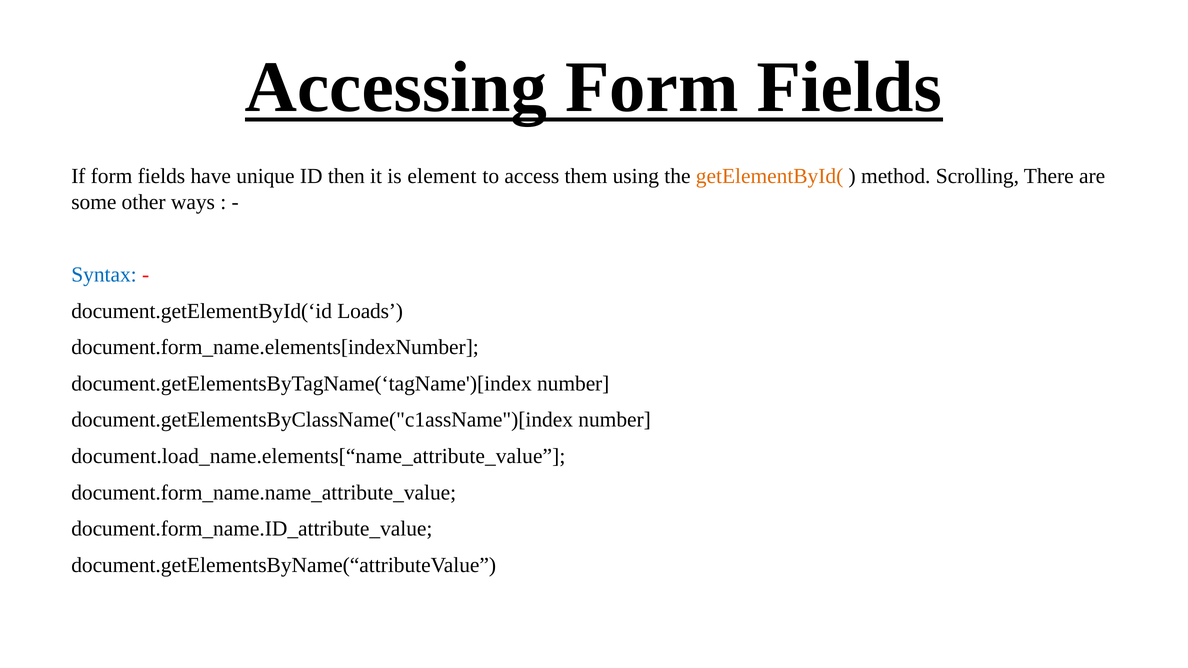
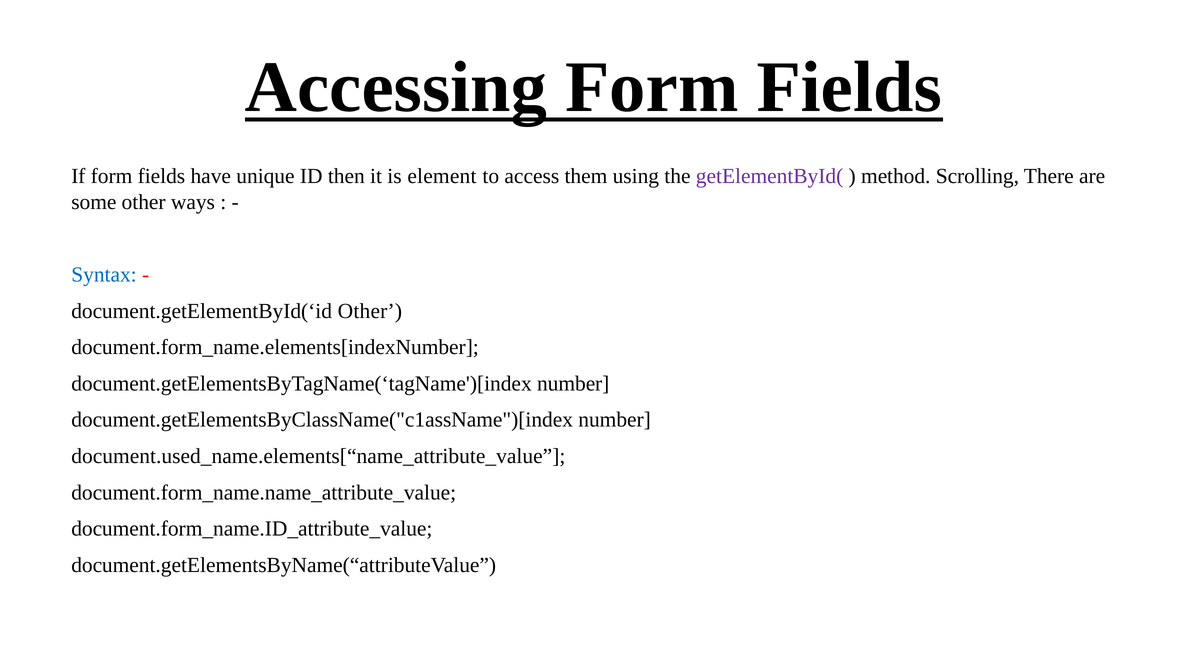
getElementById( colour: orange -> purple
document.getElementById(‘id Loads: Loads -> Other
document.load_name.elements[“name_attribute_value: document.load_name.elements[“name_attribute_value -> document.used_name.elements[“name_attribute_value
